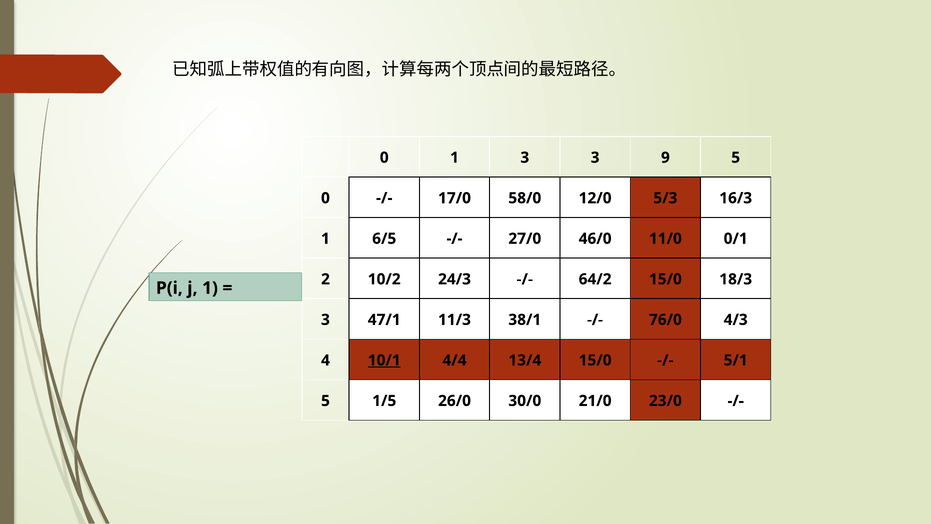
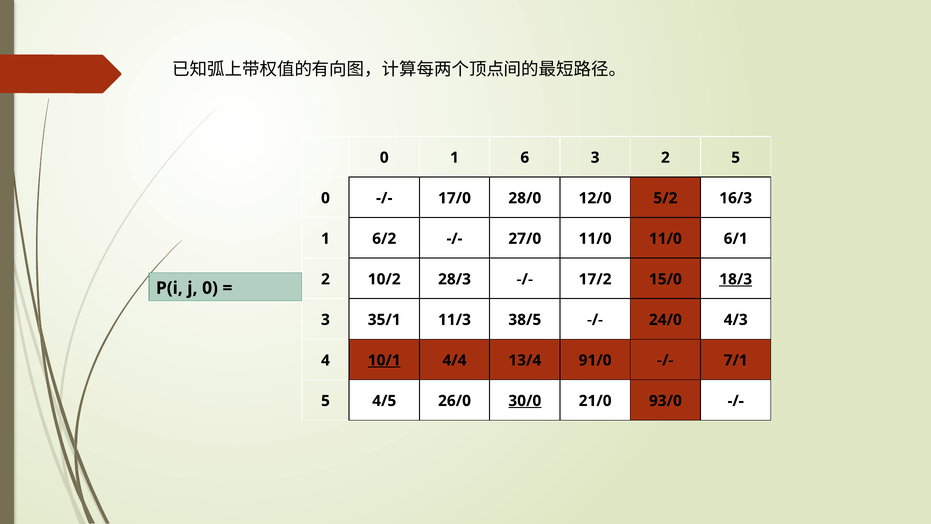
1 3: 3 -> 6
3 9: 9 -> 2
58/0: 58/0 -> 28/0
5/3: 5/3 -> 5/2
6/5: 6/5 -> 6/2
27/0 46/0: 46/0 -> 11/0
0/1: 0/1 -> 6/1
24/3: 24/3 -> 28/3
64/2: 64/2 -> 17/2
18/3 underline: none -> present
j 1: 1 -> 0
47/1: 47/1 -> 35/1
38/1: 38/1 -> 38/5
76/0: 76/0 -> 24/0
13/4 15/0: 15/0 -> 91/0
5/1: 5/1 -> 7/1
1/5: 1/5 -> 4/5
30/0 underline: none -> present
23/0: 23/0 -> 93/0
